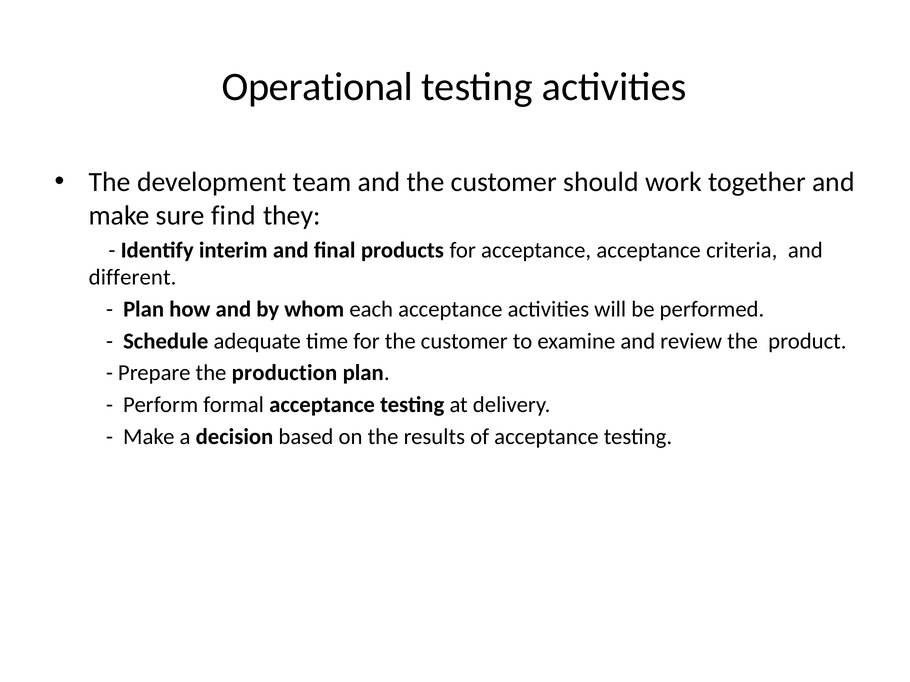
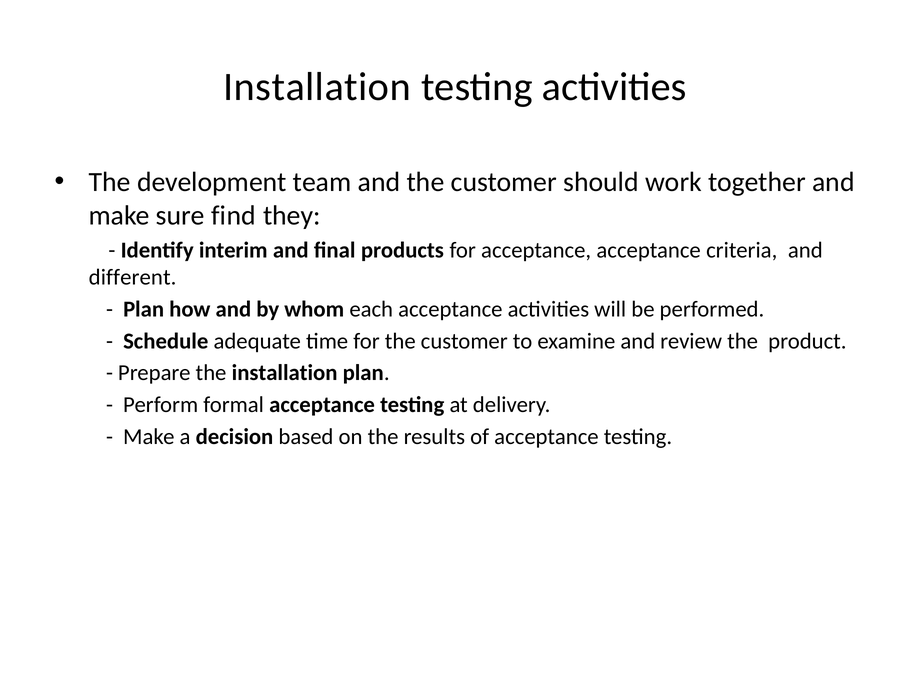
Operational at (317, 87): Operational -> Installation
the production: production -> installation
